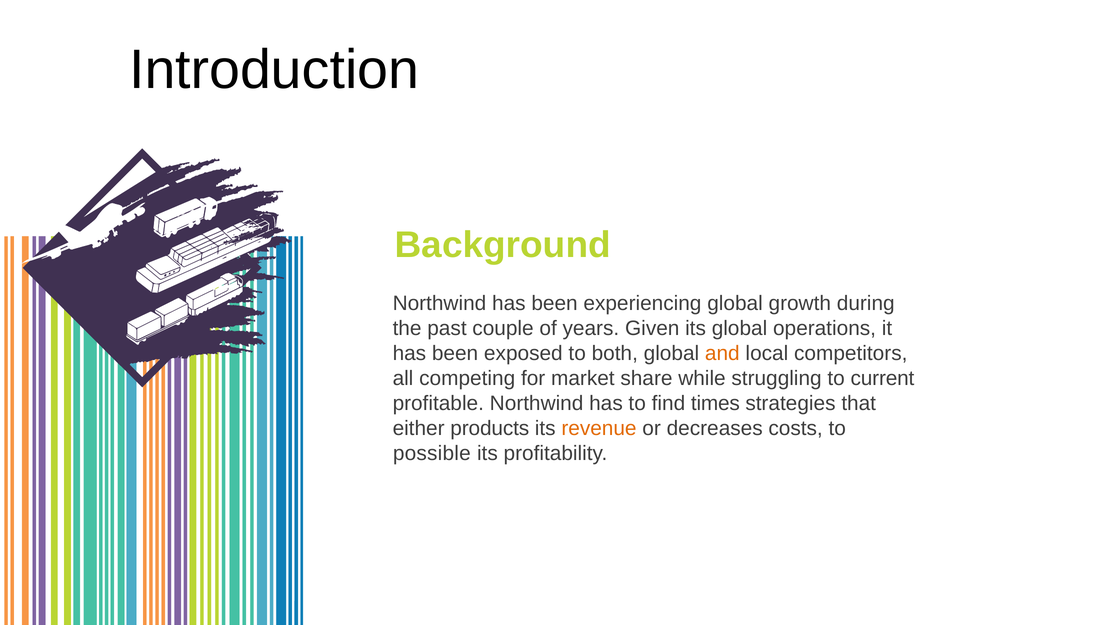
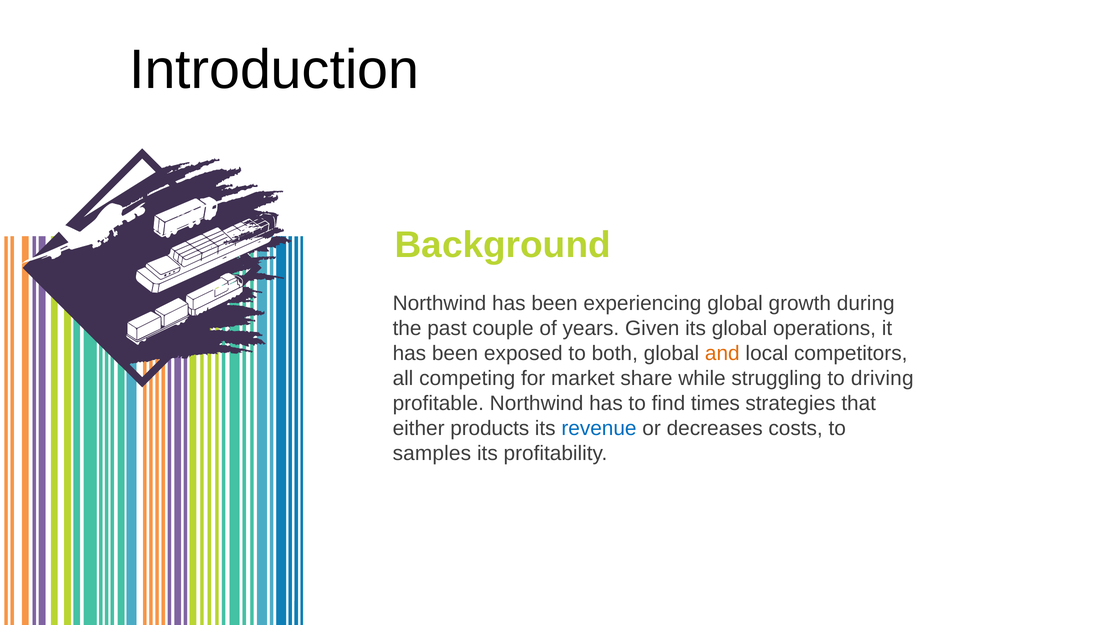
current: current -> driving
revenue colour: orange -> blue
possible: possible -> samples
